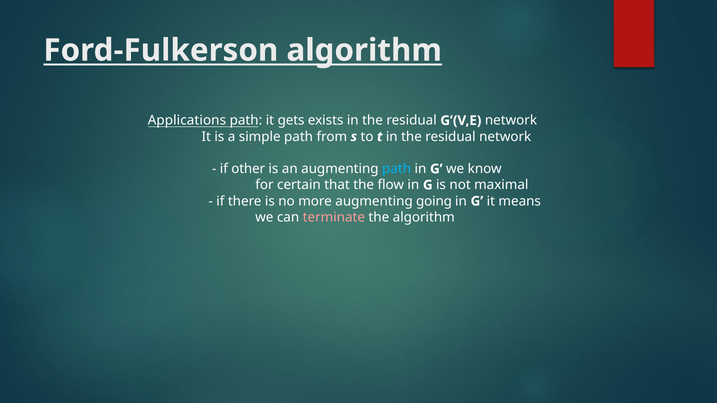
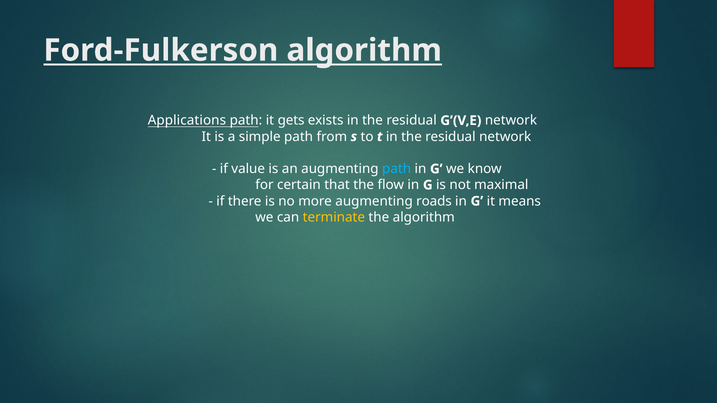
other: other -> value
going: going -> roads
terminate colour: pink -> yellow
